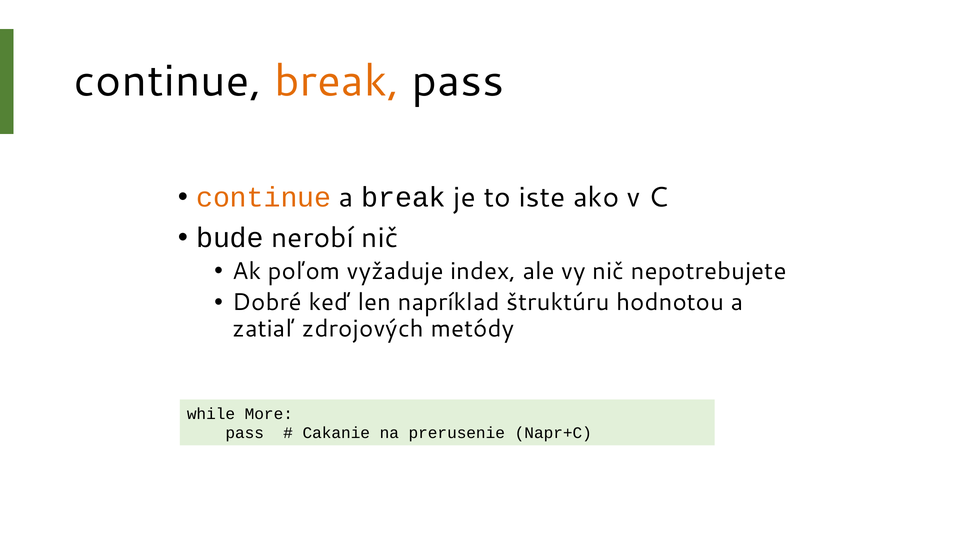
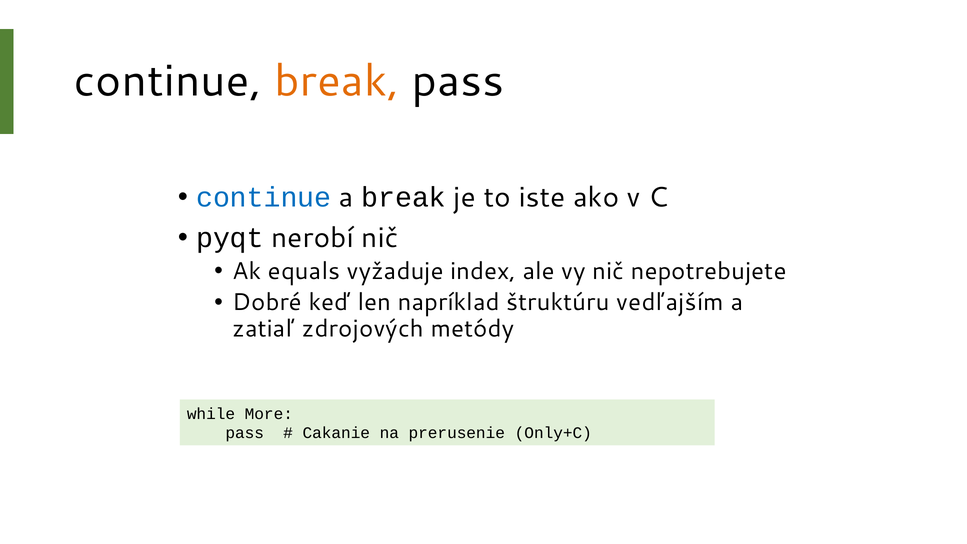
continue at (264, 197) colour: orange -> blue
bude: bude -> pyqt
poľom: poľom -> equals
hodnotou: hodnotou -> vedľajším
Napr+C: Napr+C -> Only+C
